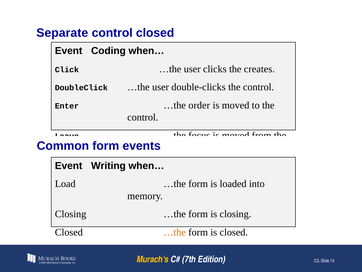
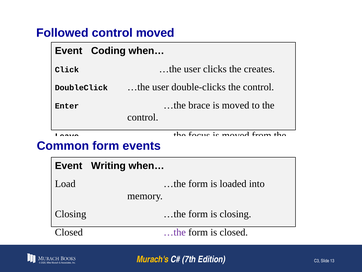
Separate: Separate -> Followed
control closed: closed -> moved
order: order -> brace
…the at (175, 232) colour: orange -> purple
